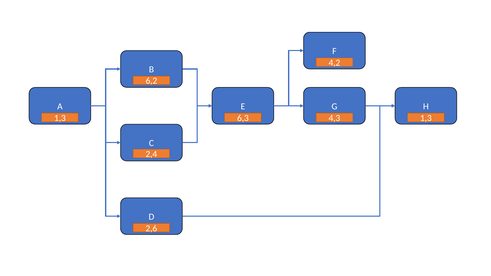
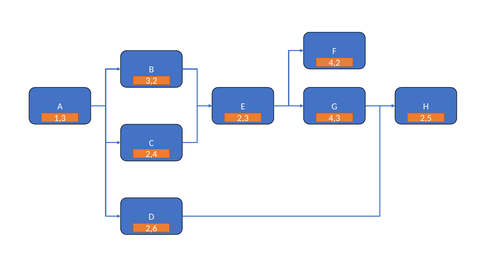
6,2: 6,2 -> 3,2
6,3: 6,3 -> 2,3
4,3 1,3: 1,3 -> 2,5
